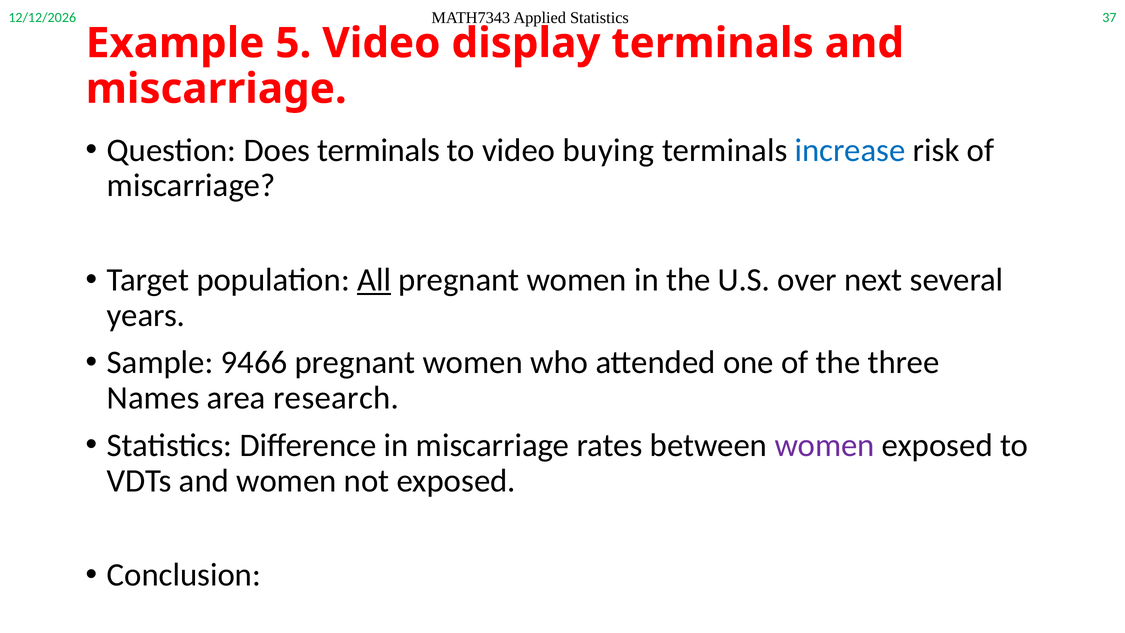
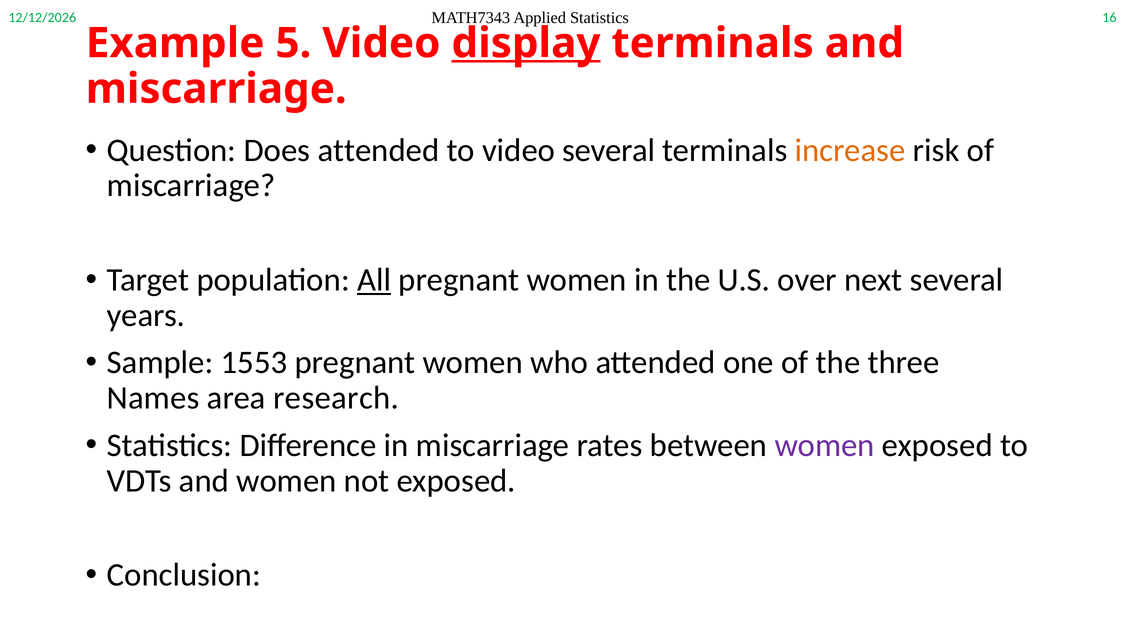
37: 37 -> 16
display underline: none -> present
Does terminals: terminals -> attended
video buying: buying -> several
increase colour: blue -> orange
9466: 9466 -> 1553
